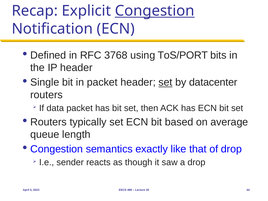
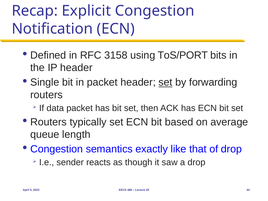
Congestion at (155, 11) underline: present -> none
3768: 3768 -> 3158
datacenter: datacenter -> forwarding
